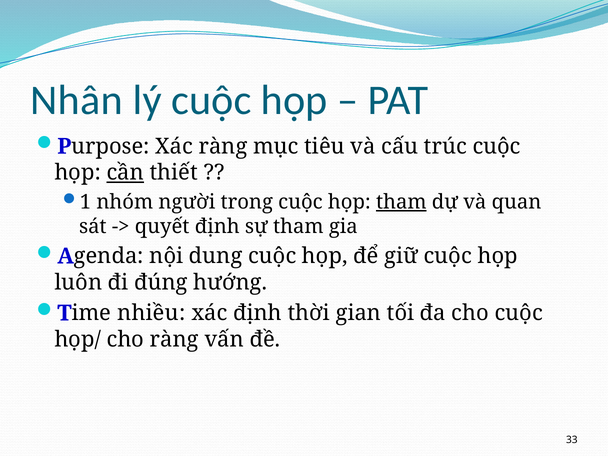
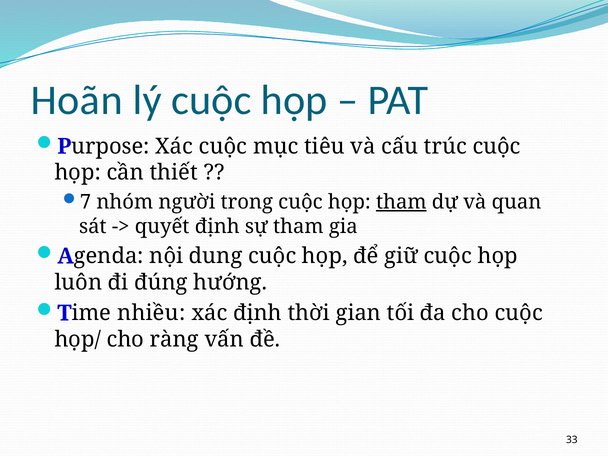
Nhân: Nhân -> Hoãn
Xác ràng: ràng -> cuộc
cần underline: present -> none
1: 1 -> 7
